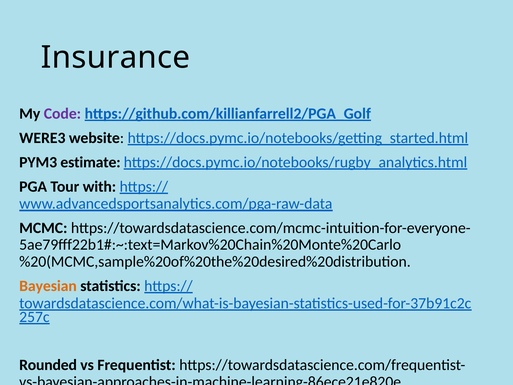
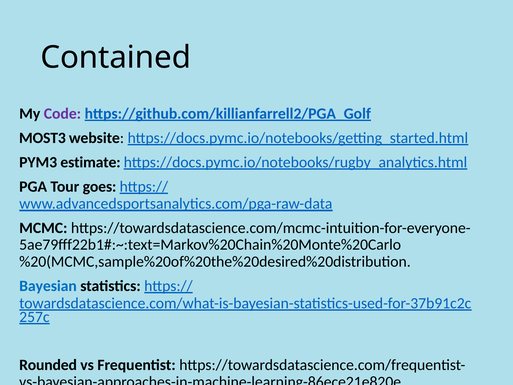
Insurance: Insurance -> Contained
WERE3: WERE3 -> MOST3
with: with -> goes
Bayesian colour: orange -> blue
